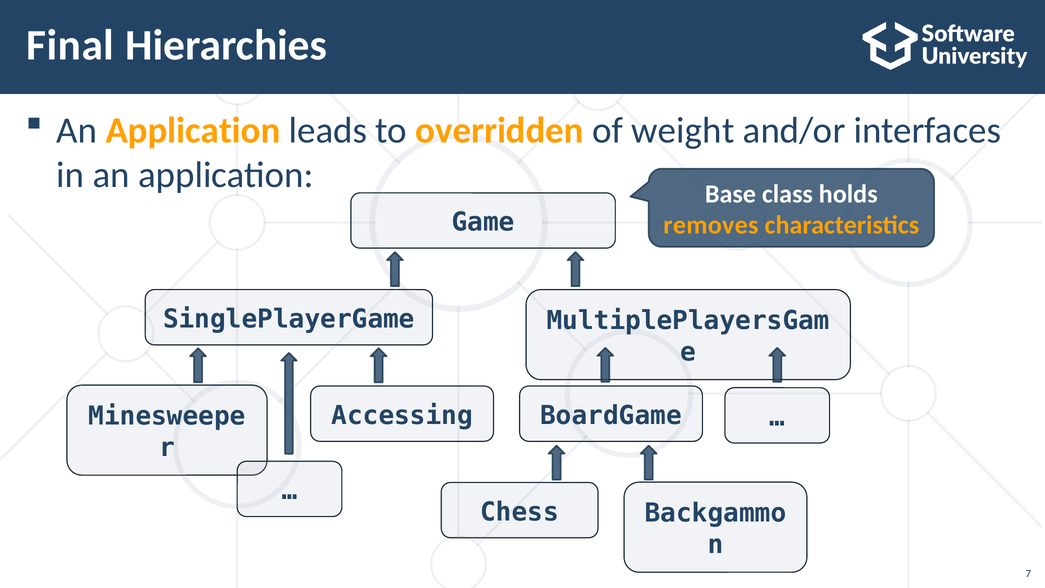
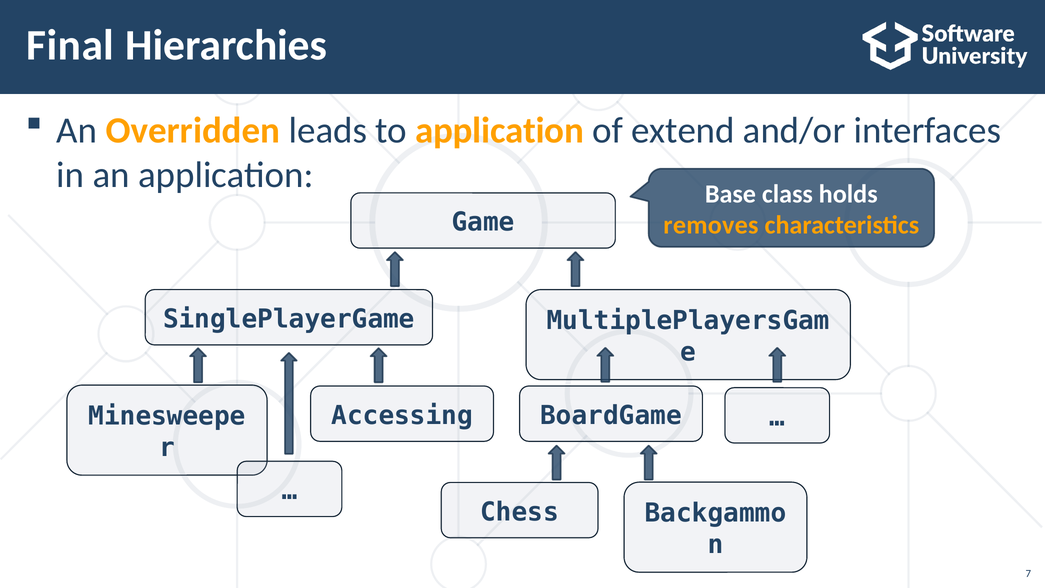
Application at (193, 130): Application -> Overridden
to overridden: overridden -> application
weight: weight -> extend
